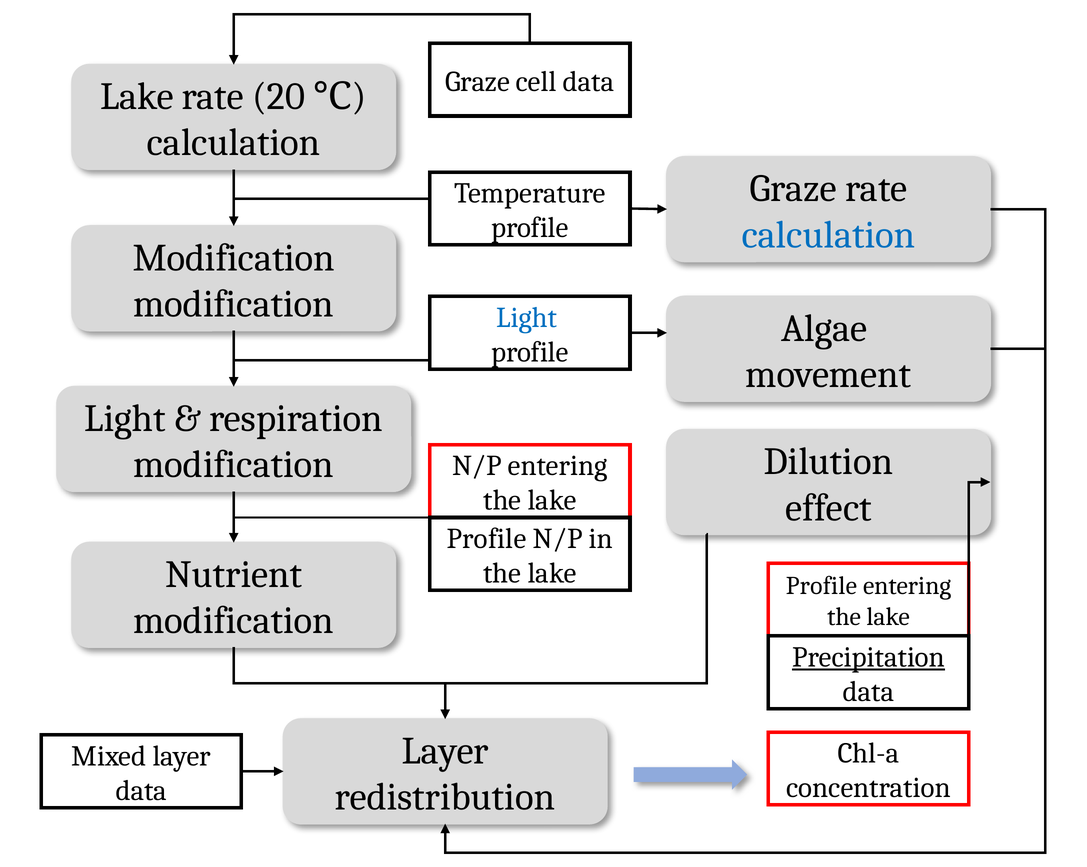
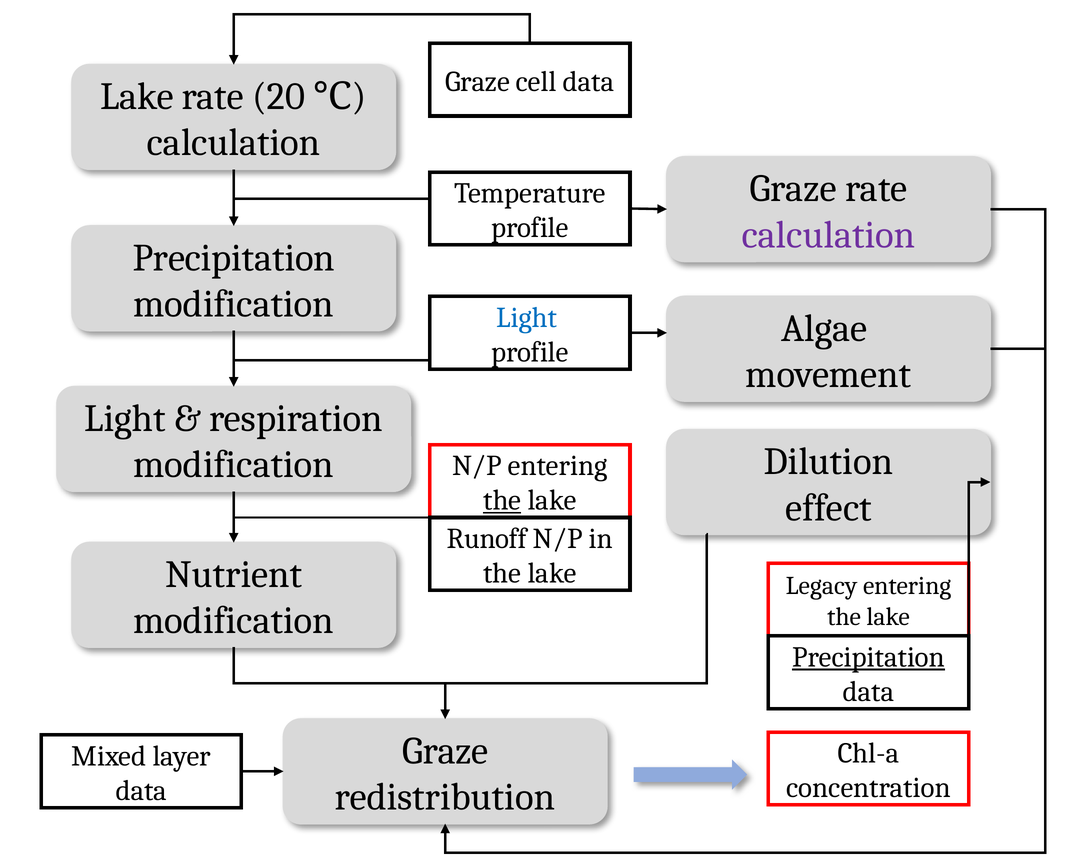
calculation at (828, 235) colour: blue -> purple
Modification at (234, 258): Modification -> Precipitation
the at (502, 501) underline: none -> present
Profile at (486, 539): Profile -> Runoff
Profile at (821, 586): Profile -> Legacy
Layer at (445, 751): Layer -> Graze
